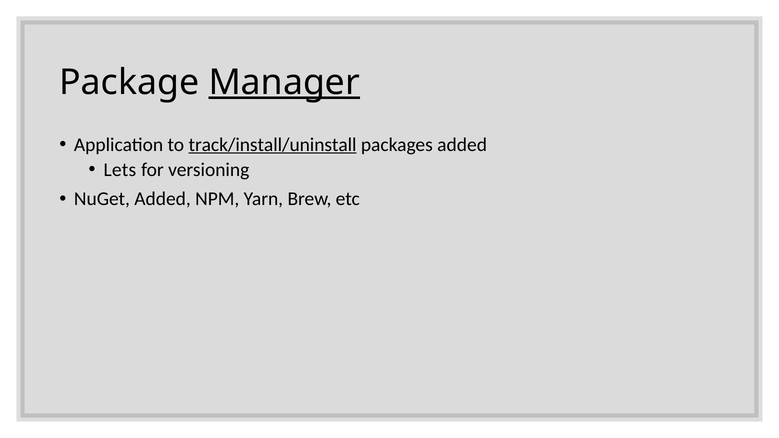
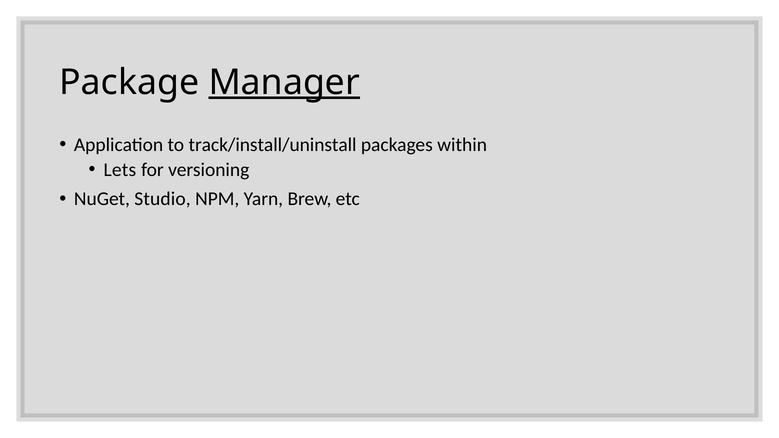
track/install/uninstall underline: present -> none
packages added: added -> within
NuGet Added: Added -> Studio
